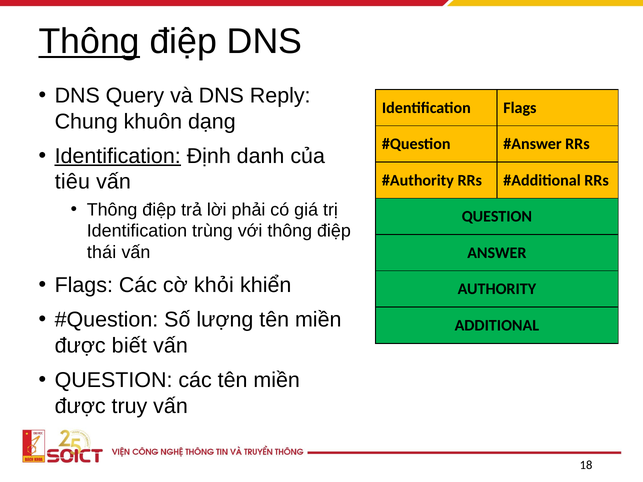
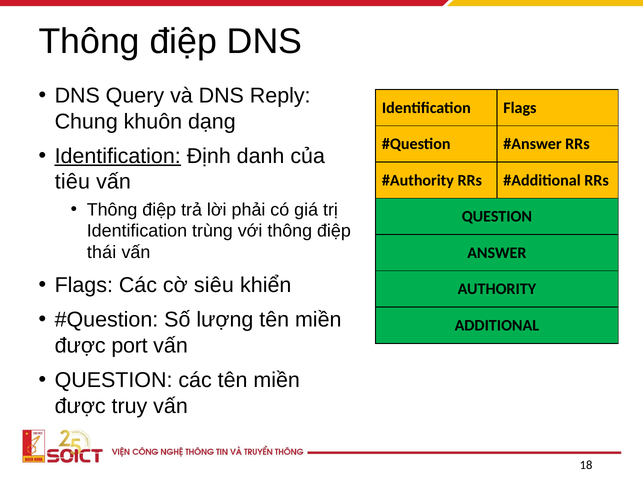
Thông at (89, 42) underline: present -> none
khỏi: khỏi -> siêu
biết: biết -> port
